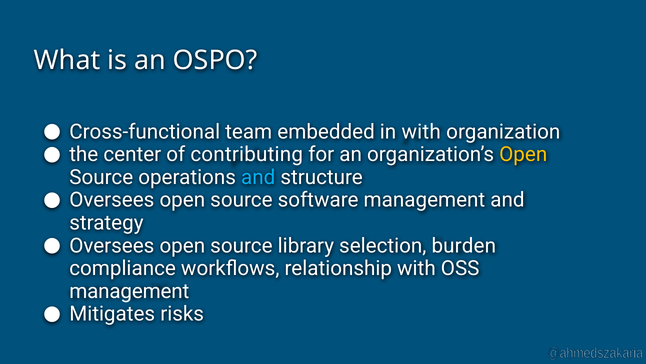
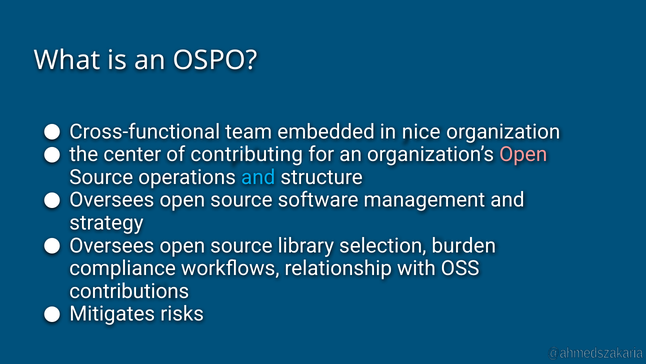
in with: with -> nice
Open at (523, 154) colour: yellow -> pink
management at (129, 291): management -> contributions
